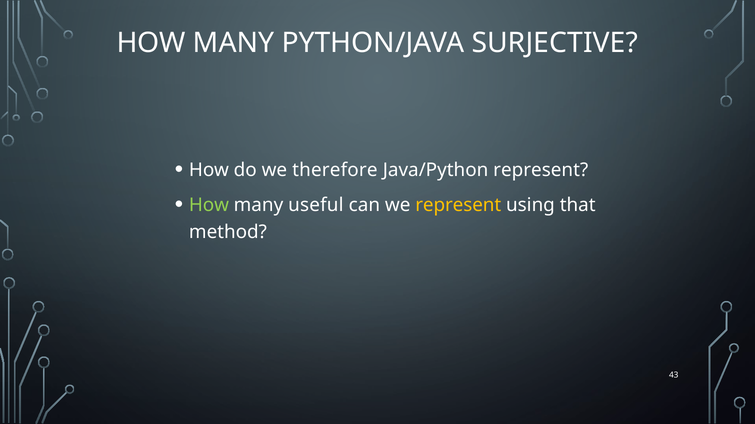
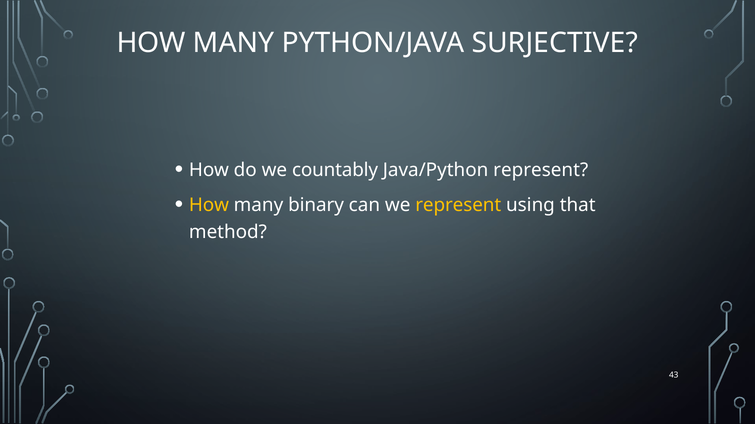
therefore: therefore -> countably
How at (209, 205) colour: light green -> yellow
useful: useful -> binary
